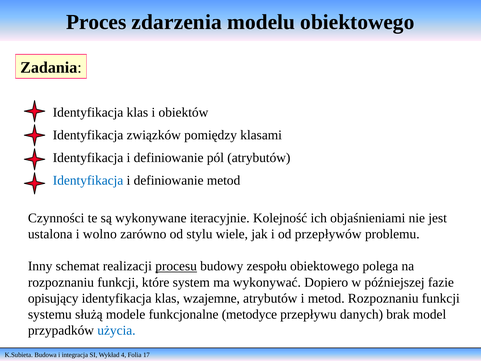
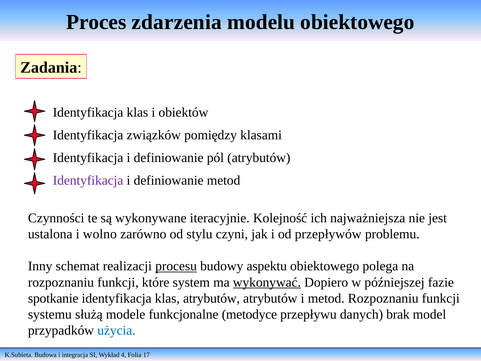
Identyfikacja at (88, 180) colour: blue -> purple
objaśnieniami: objaśnieniami -> najważniejsza
wiele: wiele -> czyni
zespołu: zespołu -> aspektu
wykonywać underline: none -> present
opisujący: opisujący -> spotkanie
klas wzajemne: wzajemne -> atrybutów
